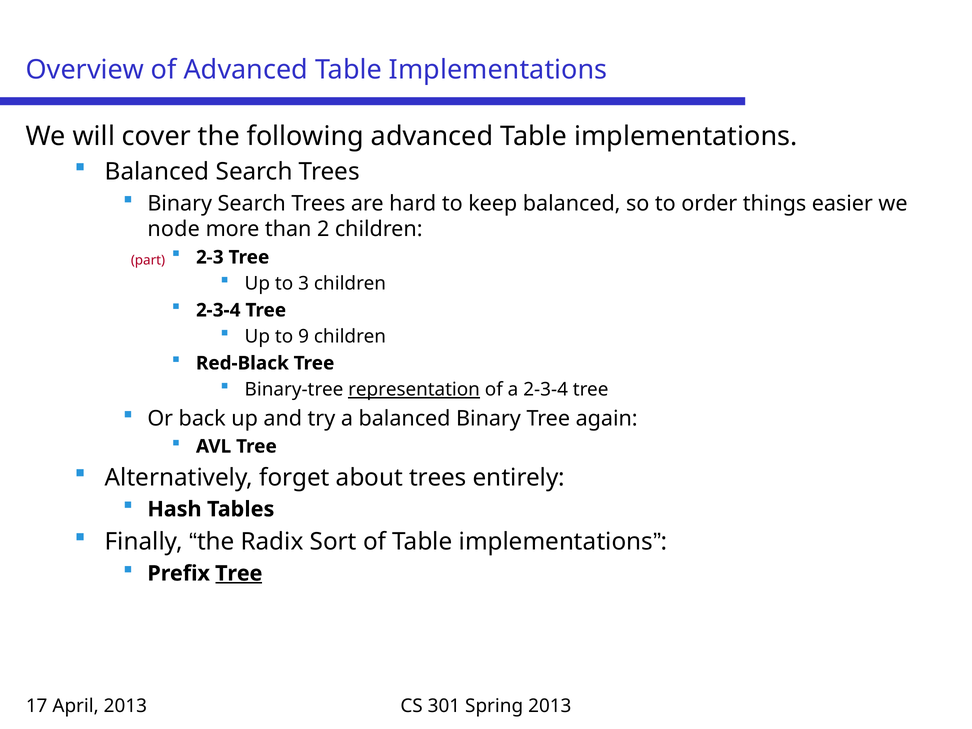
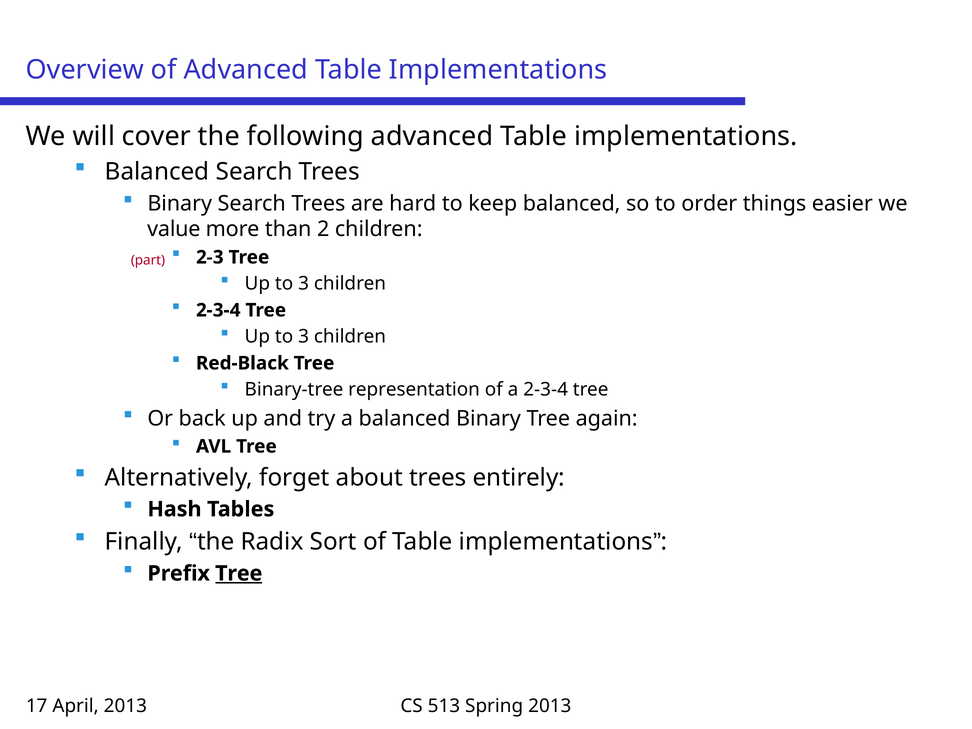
node: node -> value
9 at (304, 337): 9 -> 3
representation underline: present -> none
301: 301 -> 513
